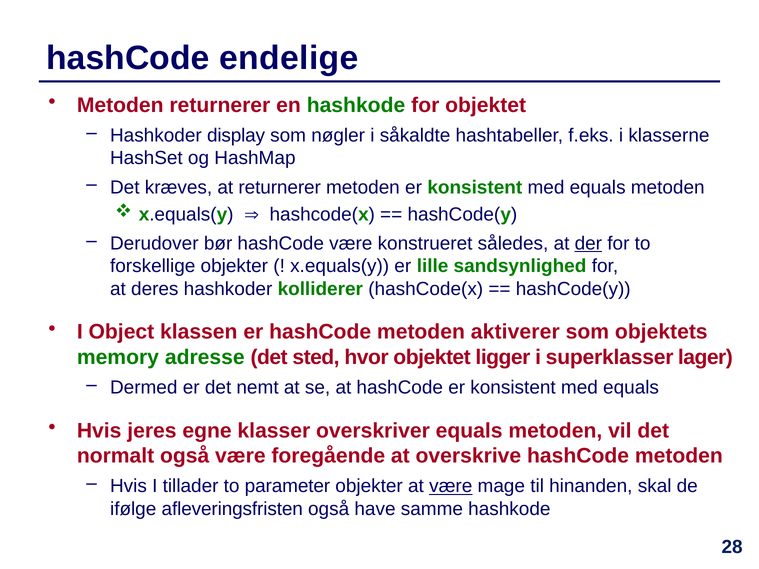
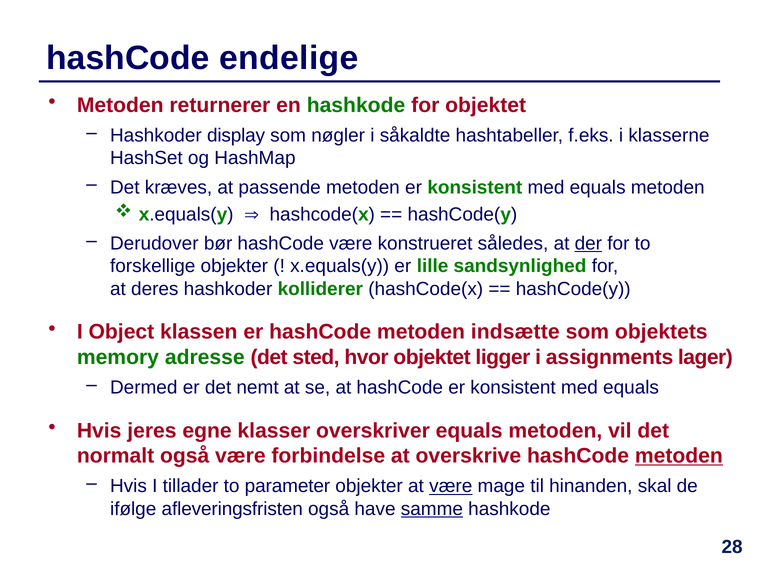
at returnerer: returnerer -> passende
aktiverer: aktiverer -> indsætte
superklasser: superklasser -> assignments
foregående: foregående -> forbindelse
metoden at (679, 456) underline: none -> present
samme underline: none -> present
